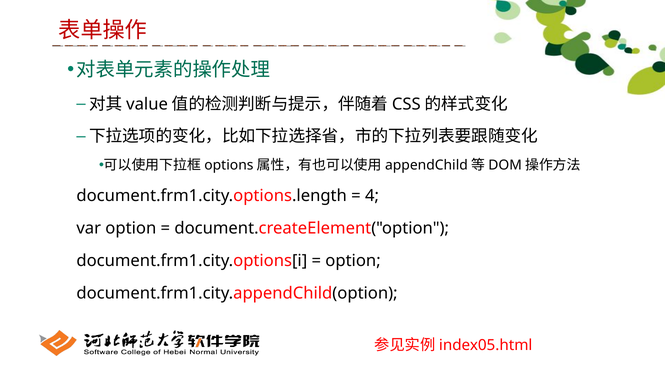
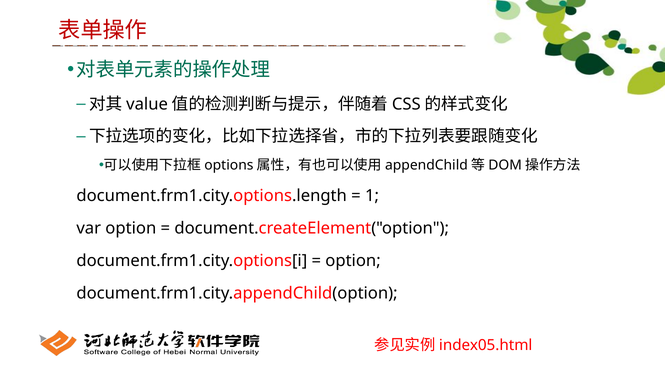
4: 4 -> 1
